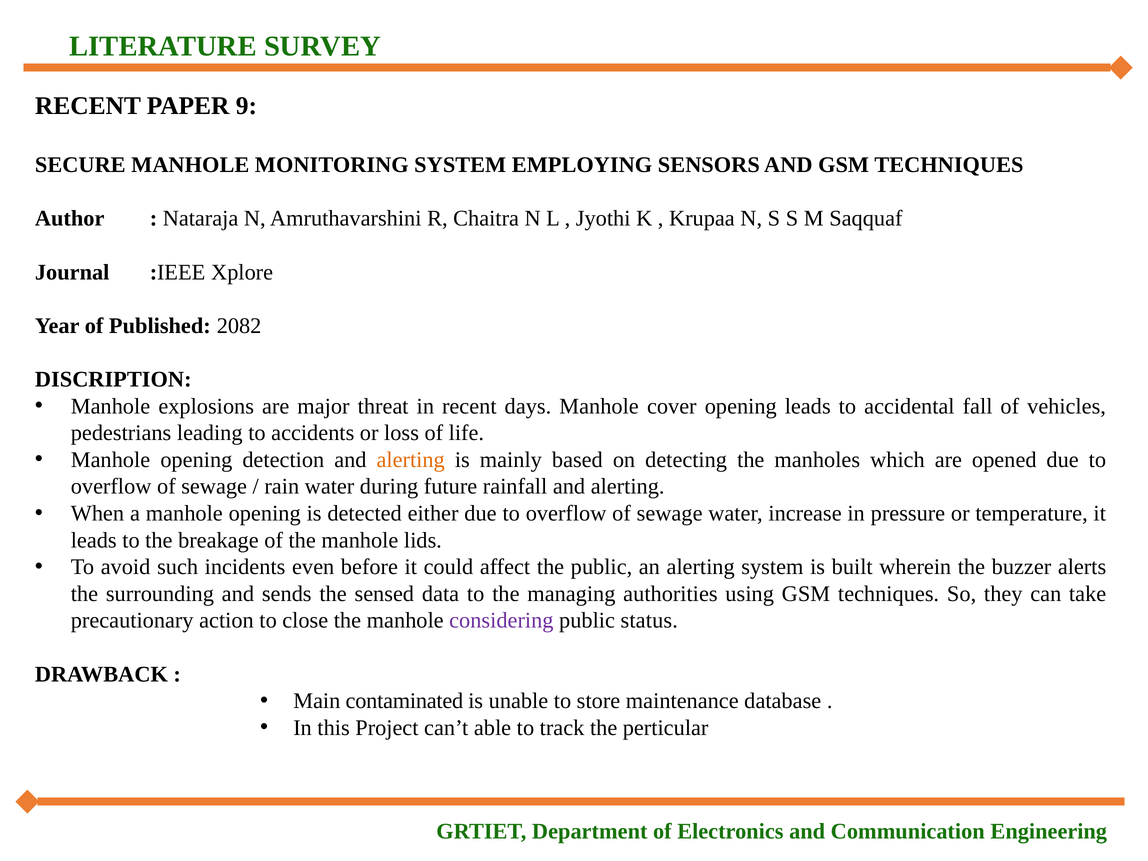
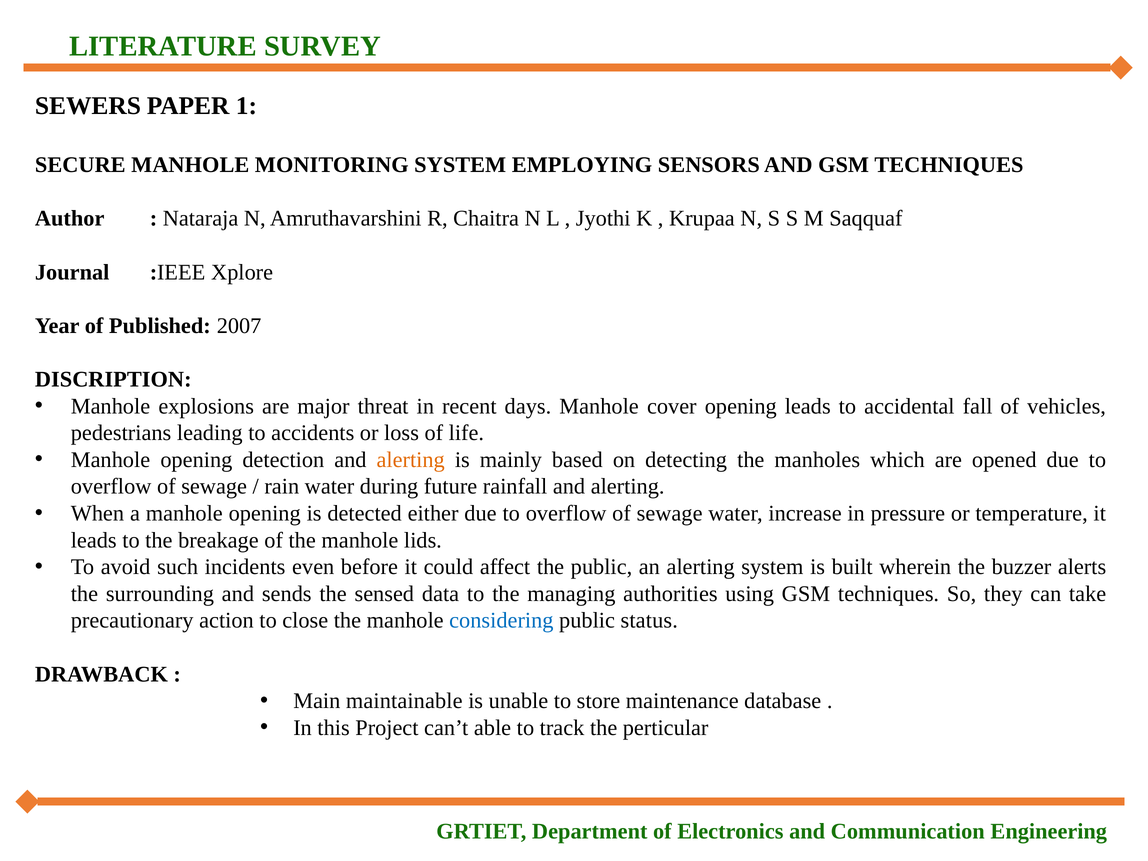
RECENT at (88, 106): RECENT -> SEWERS
9: 9 -> 1
2082: 2082 -> 2007
considering colour: purple -> blue
contaminated: contaminated -> maintainable
